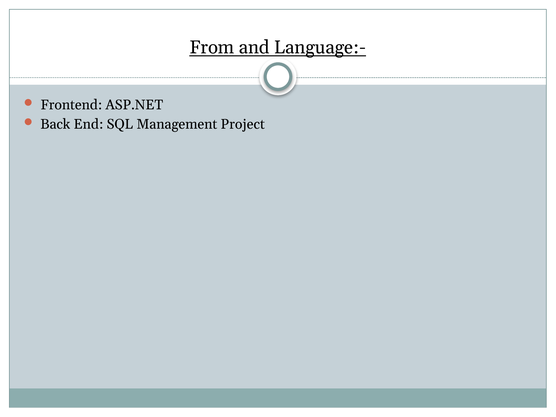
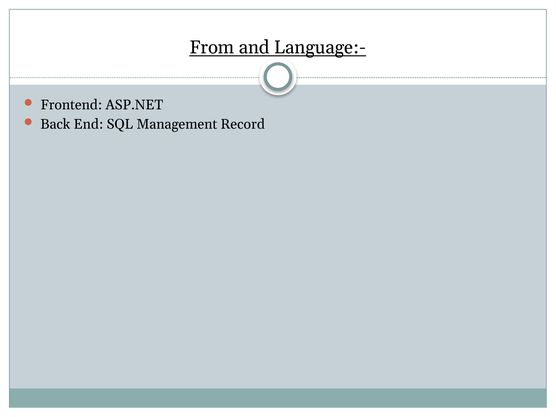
Project: Project -> Record
